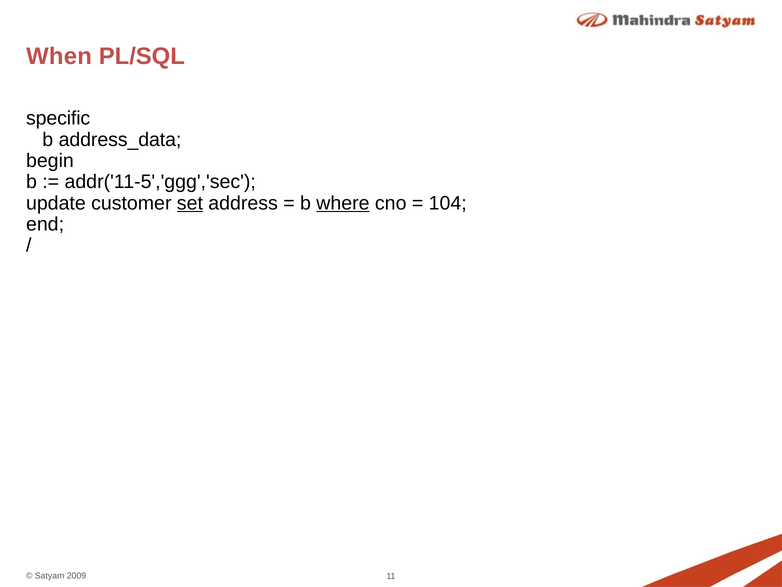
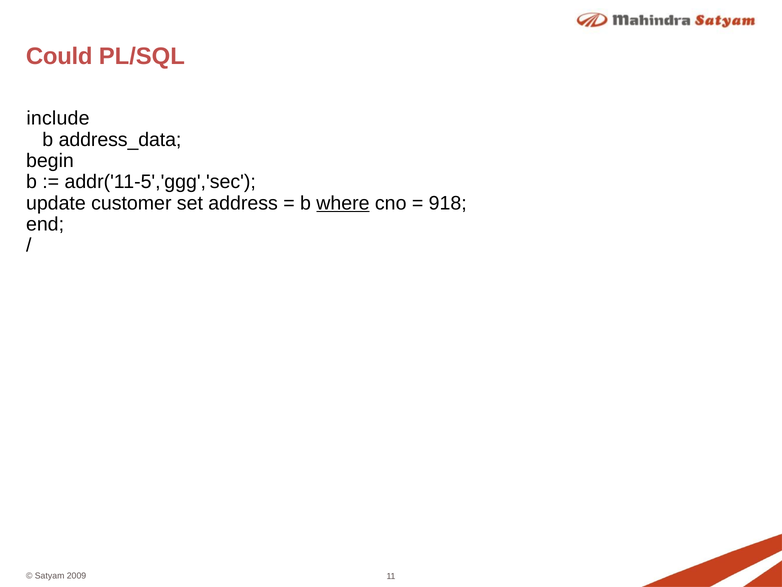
When: When -> Could
specific: specific -> include
set underline: present -> none
104: 104 -> 918
